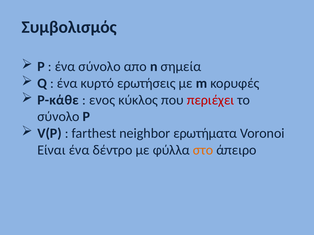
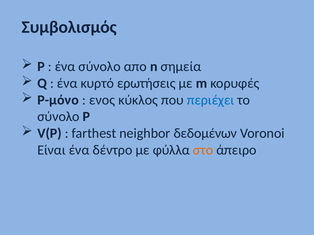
P-κάθε: P-κάθε -> P-μόνο
περιέχει colour: red -> blue
ερωτήματα: ερωτήματα -> δεδομένων
